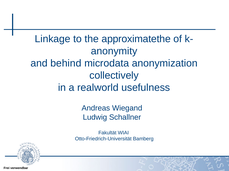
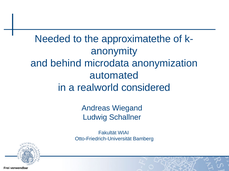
Linkage: Linkage -> Needed
collectively: collectively -> automated
usefulness: usefulness -> considered
